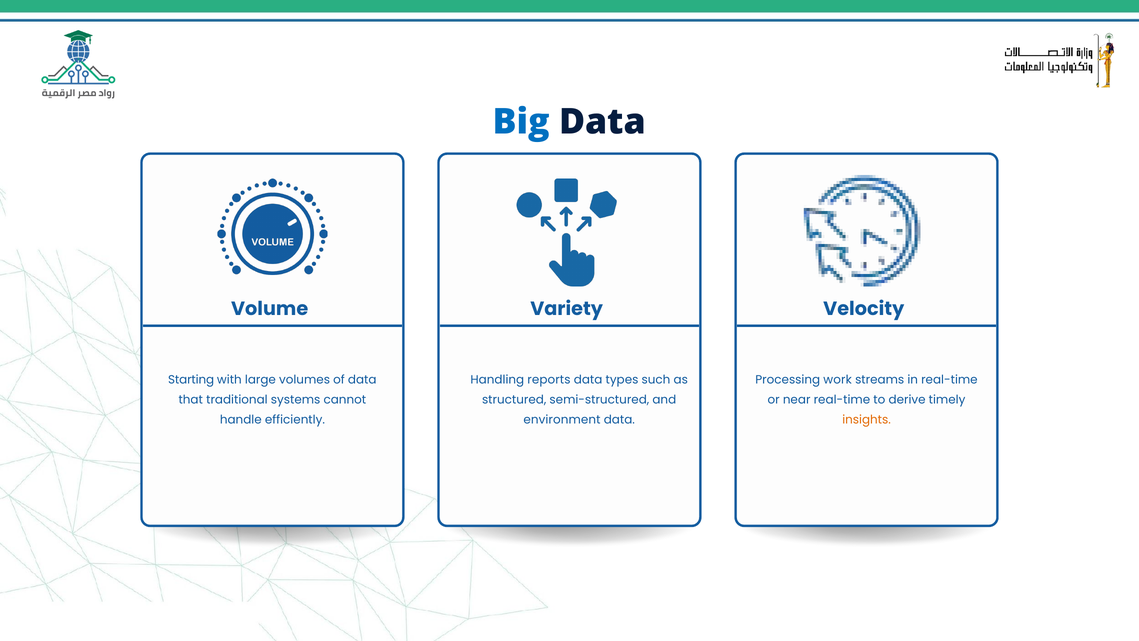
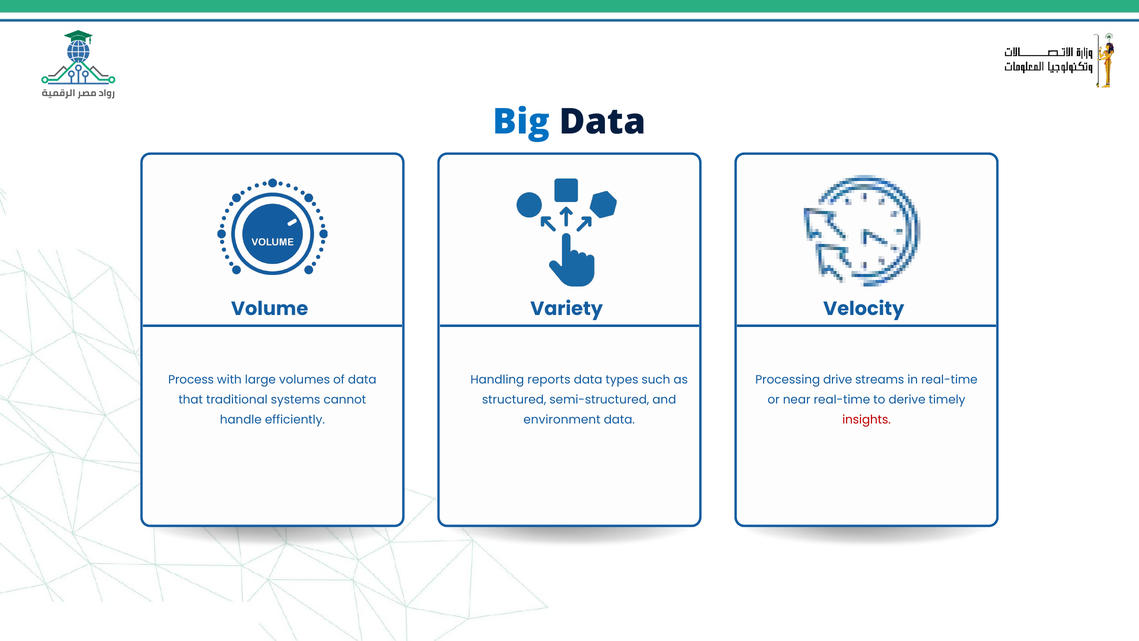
Starting: Starting -> Process
work: work -> drive
insights colour: orange -> red
